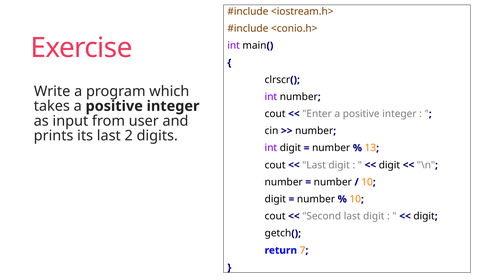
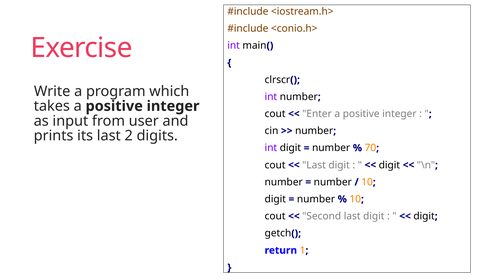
13: 13 -> 70
7: 7 -> 1
